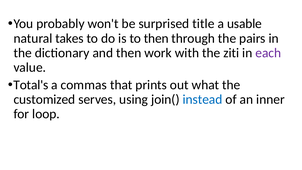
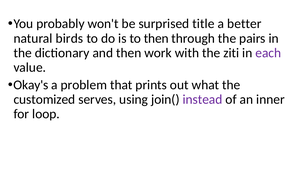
usable: usable -> better
takes: takes -> birds
Total's: Total's -> Okay's
commas: commas -> problem
instead colour: blue -> purple
